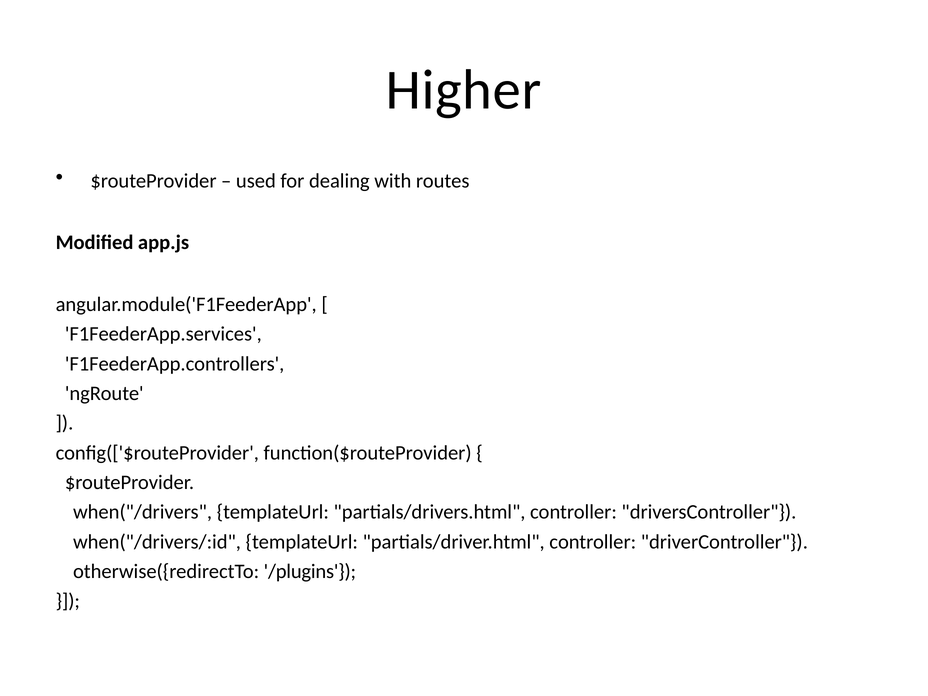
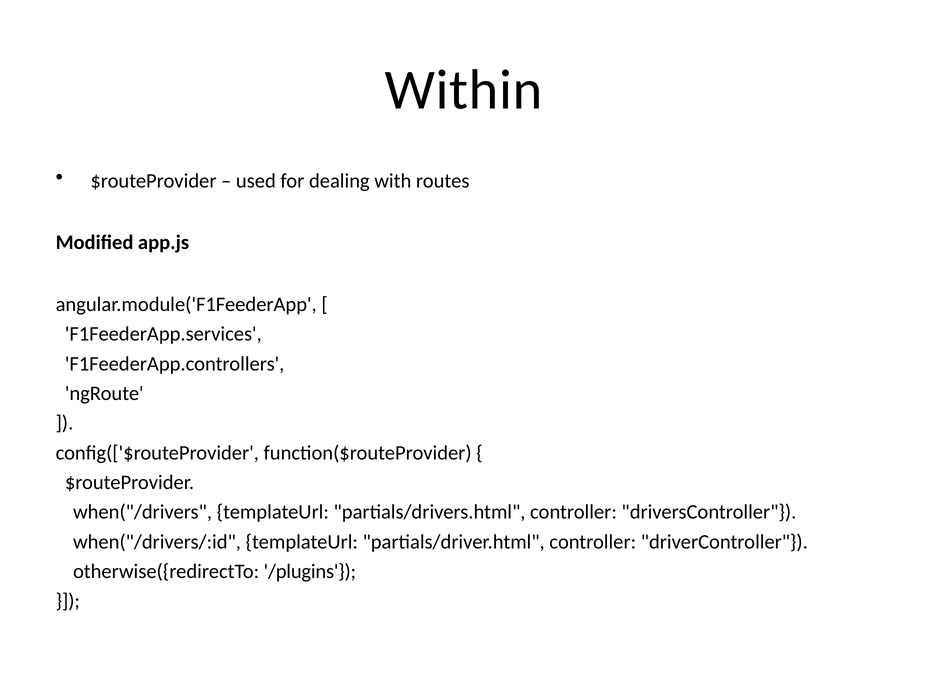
Higher: Higher -> Within
